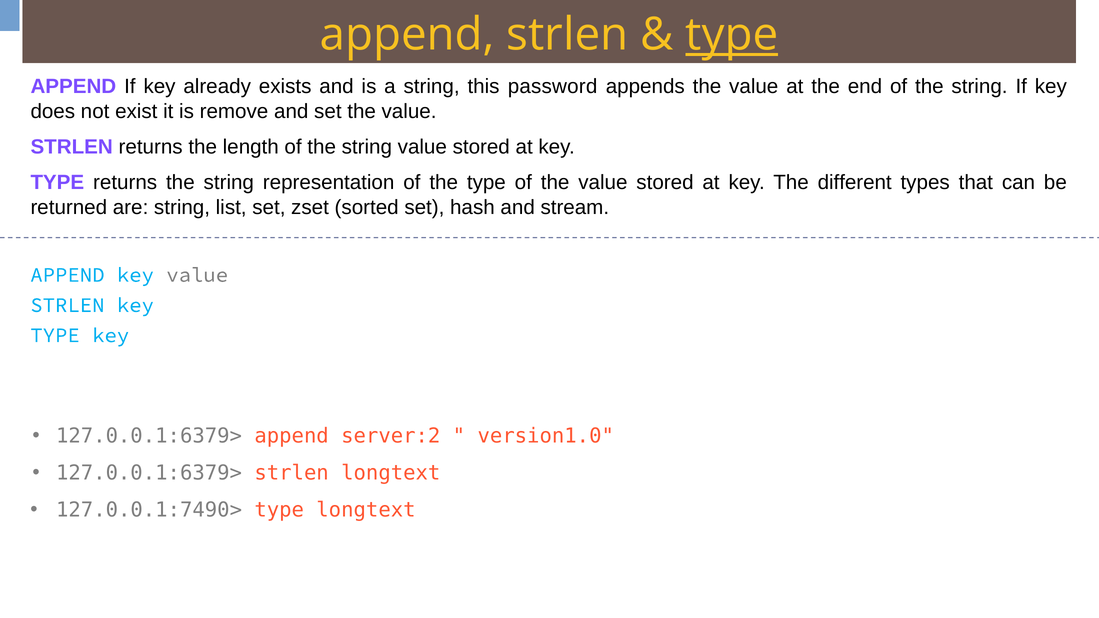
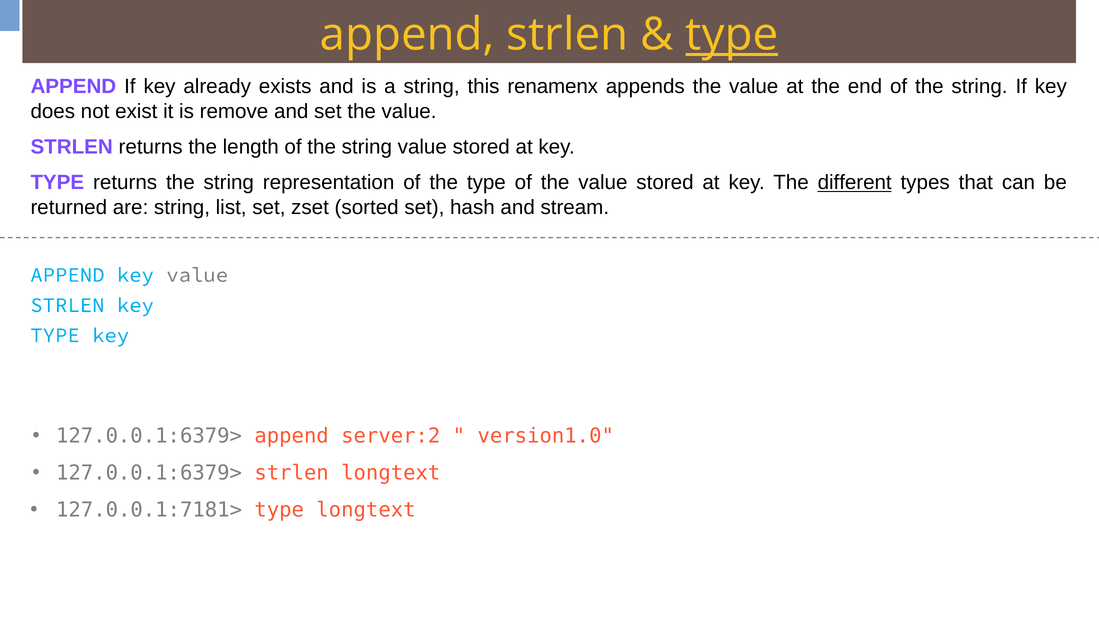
password: password -> renamenx
different underline: none -> present
127.0.0.1:7490>: 127.0.0.1:7490> -> 127.0.0.1:7181>
